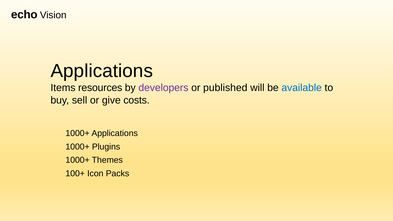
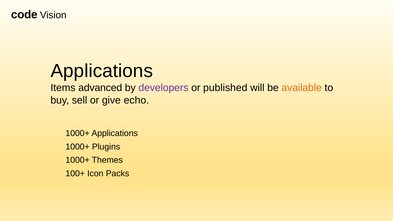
echo: echo -> code
resources: resources -> advanced
available colour: blue -> orange
costs: costs -> echo
